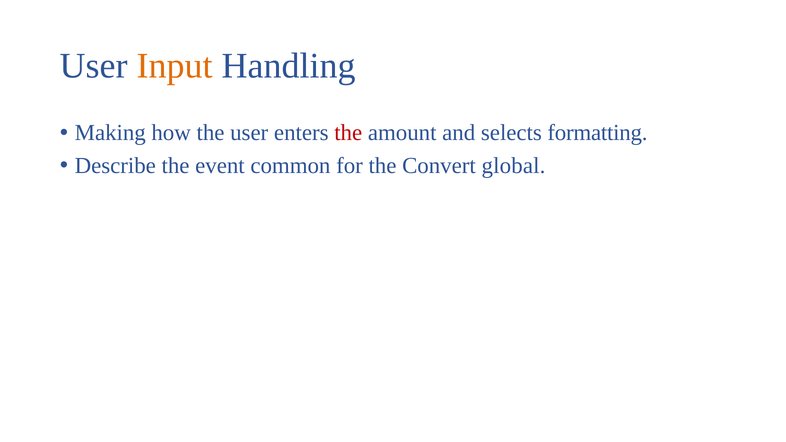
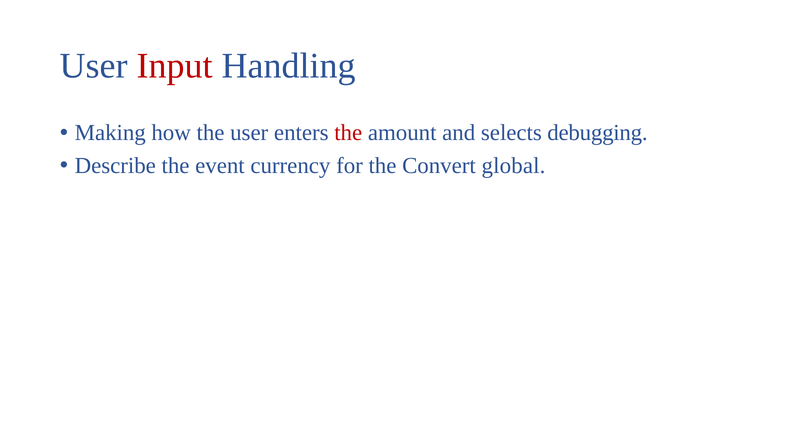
Input colour: orange -> red
formatting: formatting -> debugging
common: common -> currency
